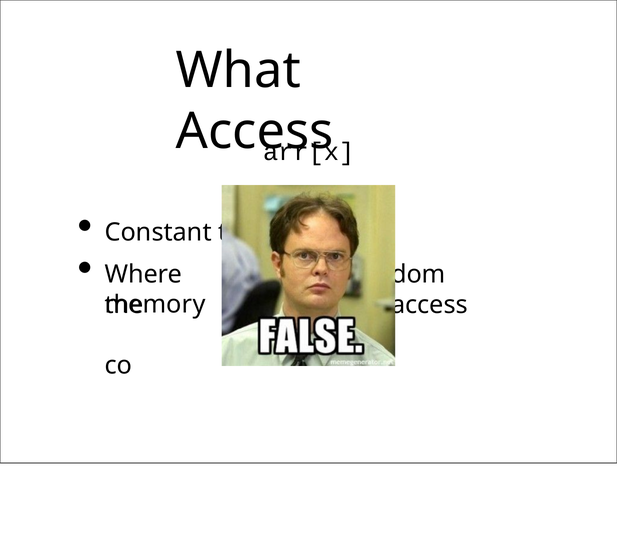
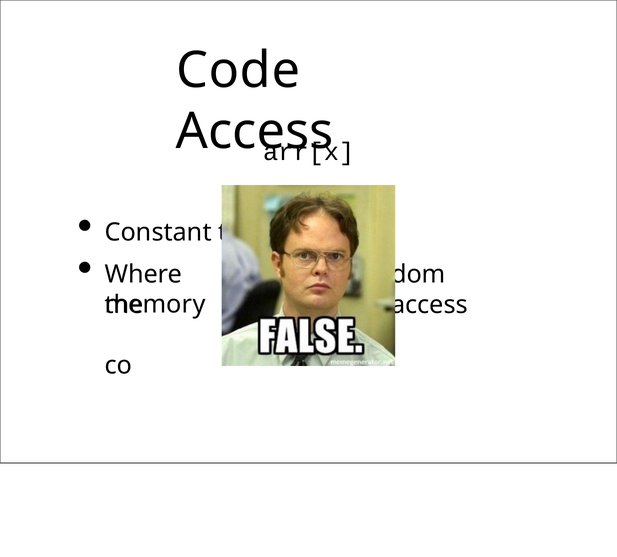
What: What -> Code
